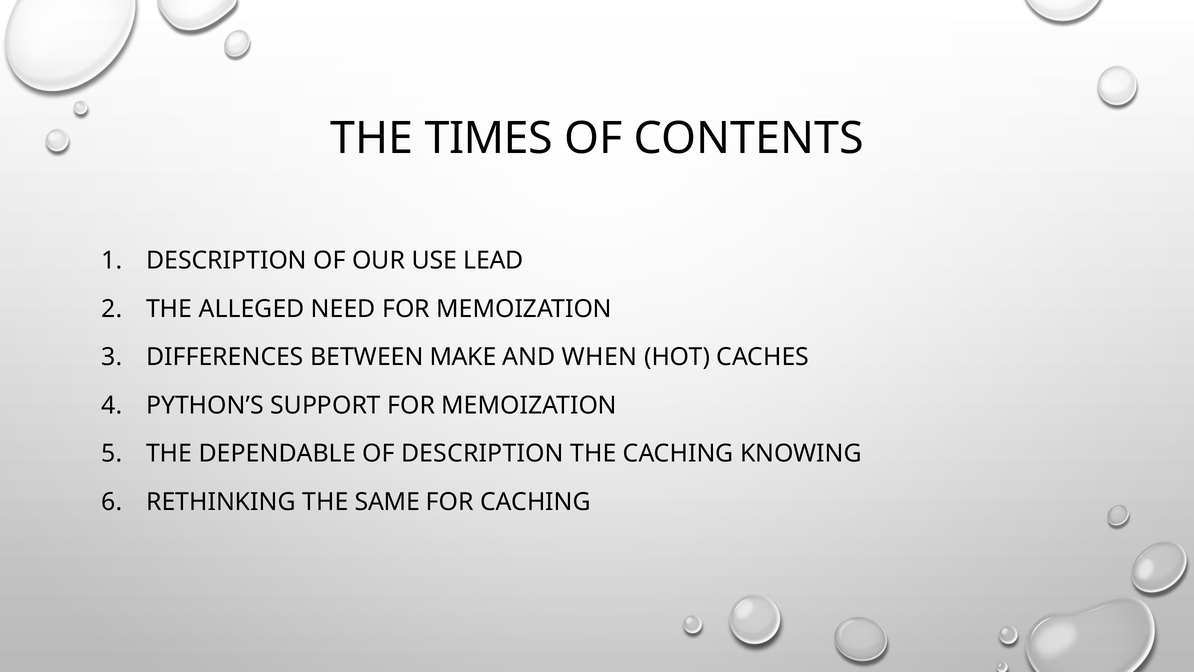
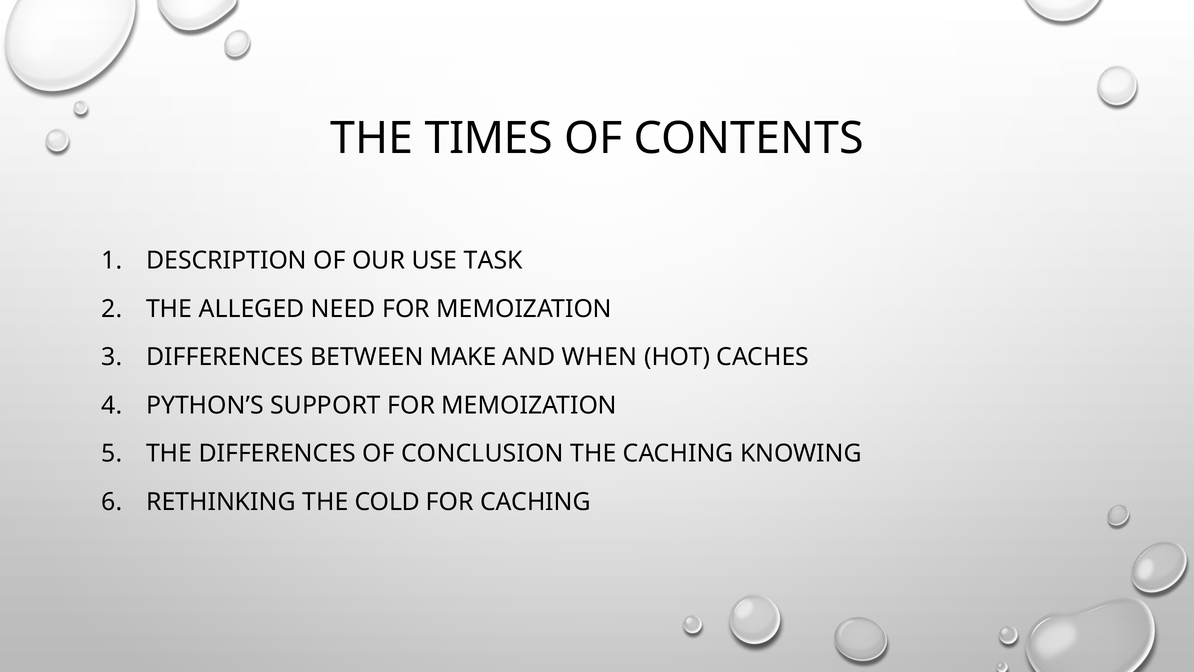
LEAD: LEAD -> TASK
THE DEPENDABLE: DEPENDABLE -> DIFFERENCES
OF DESCRIPTION: DESCRIPTION -> CONCLUSION
SAME: SAME -> COLD
